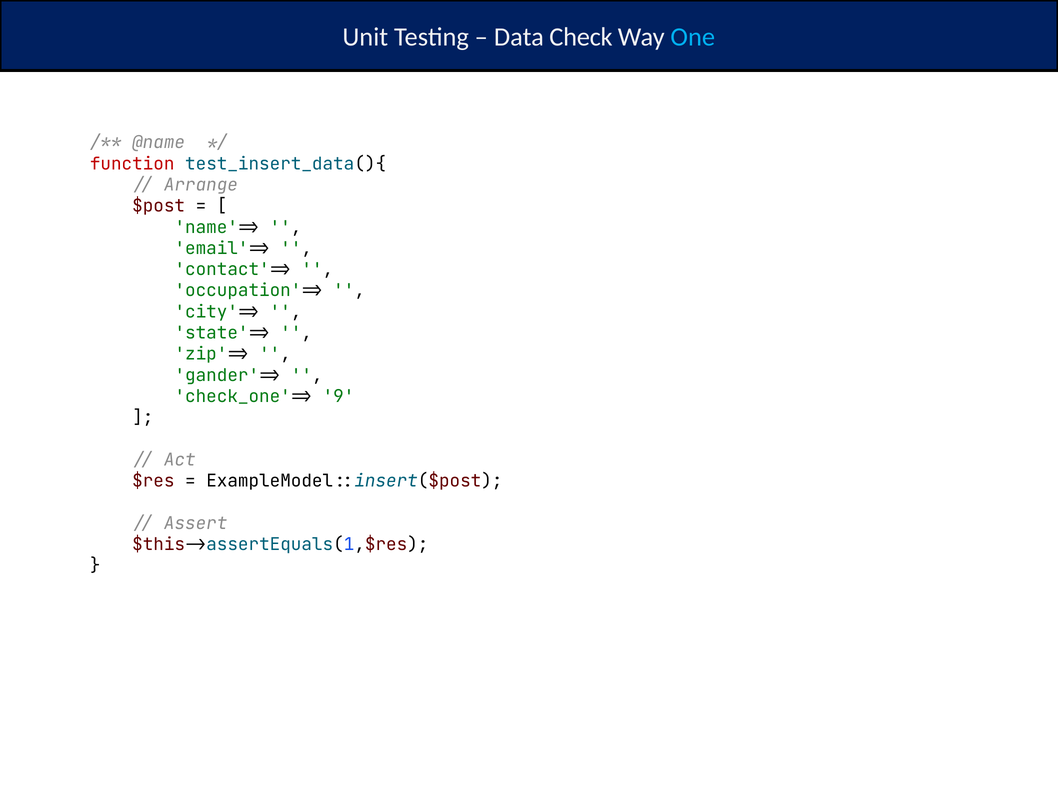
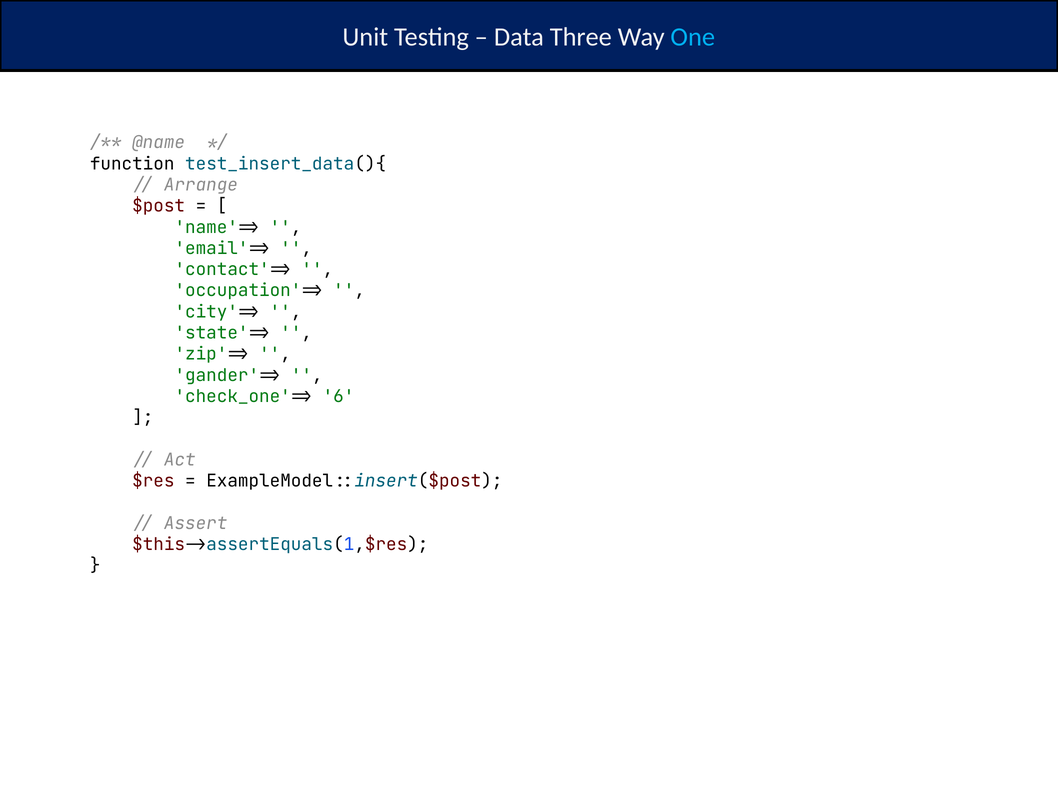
Check: Check -> Three
function colour: red -> black
9: 9 -> 6
